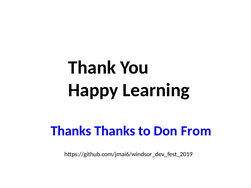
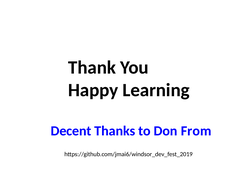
Thanks at (71, 131): Thanks -> Decent
